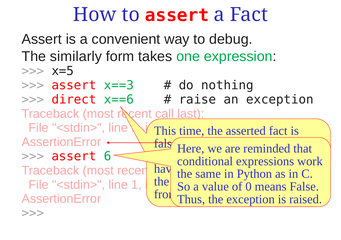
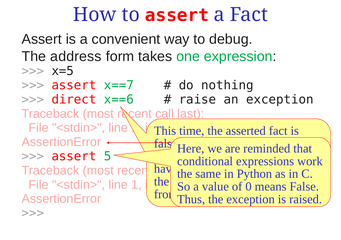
similarly: similarly -> address
x==3: x==3 -> x==7
6: 6 -> 5
